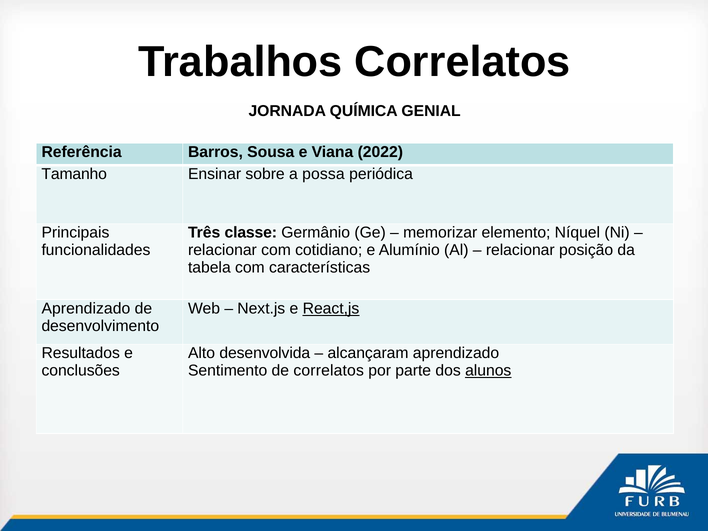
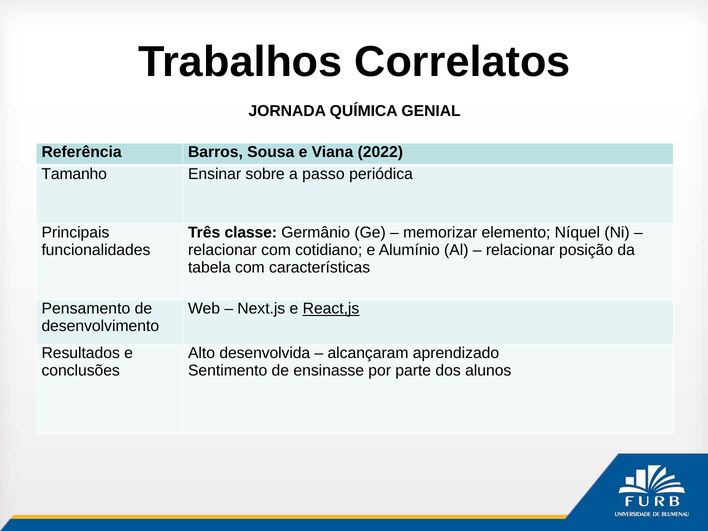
possa: possa -> passo
Aprendizado at (86, 309): Aprendizado -> Pensamento
de correlatos: correlatos -> ensinasse
alunos underline: present -> none
